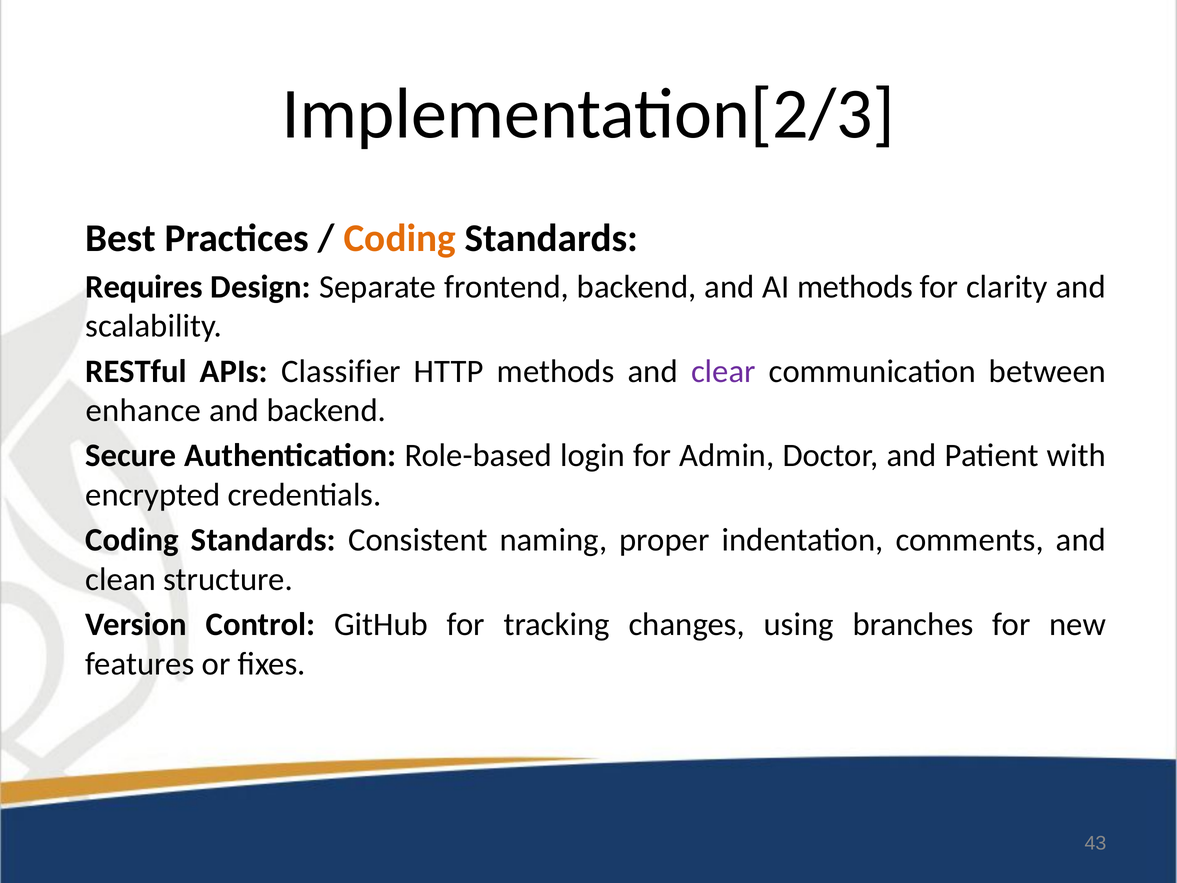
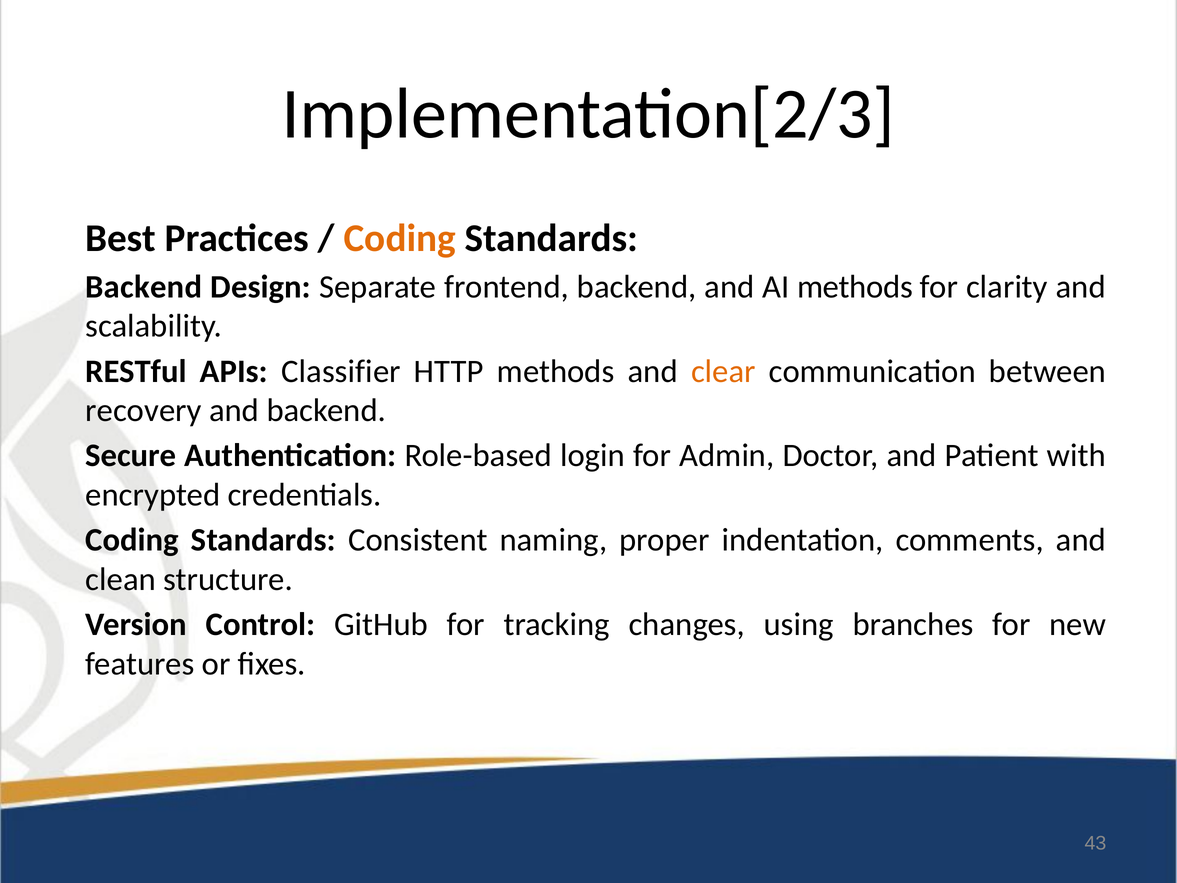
Requires at (144, 287): Requires -> Backend
clear colour: purple -> orange
enhance: enhance -> recovery
